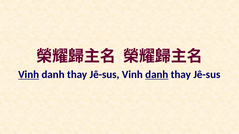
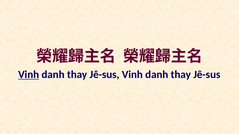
danh at (157, 75) underline: present -> none
